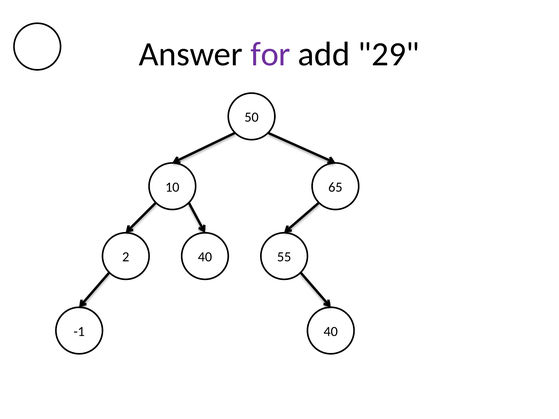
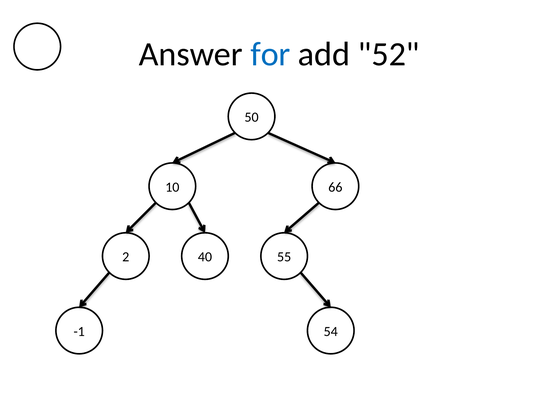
for colour: purple -> blue
29: 29 -> 52
65: 65 -> 66
-1 40: 40 -> 54
